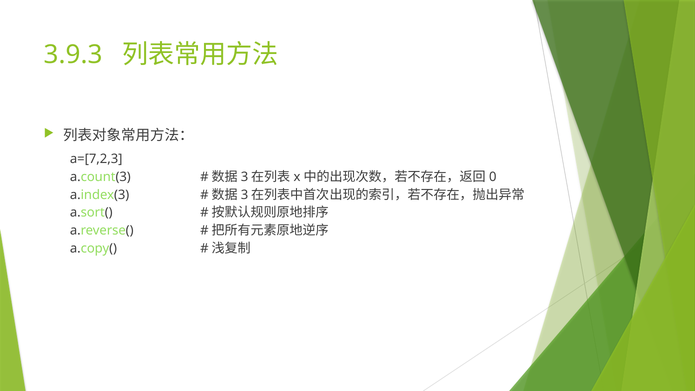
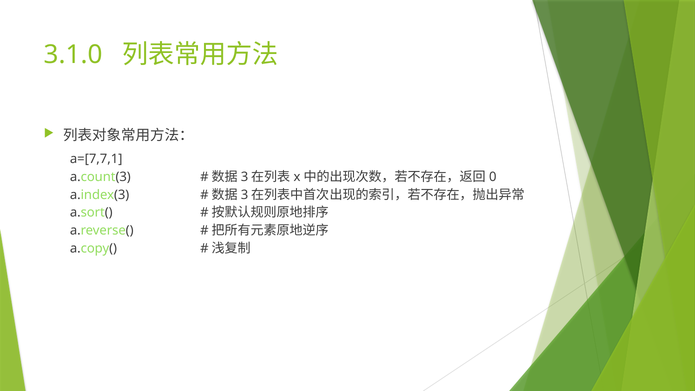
3.9.3: 3.9.3 -> 3.1.0
a=[7,2,3: a=[7,2,3 -> a=[7,7,1
